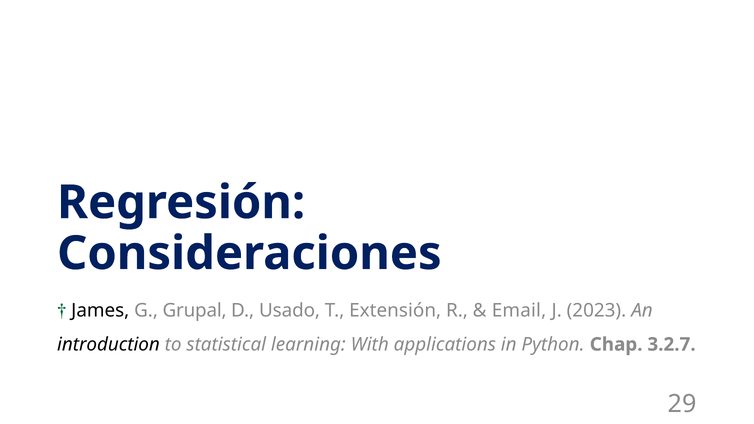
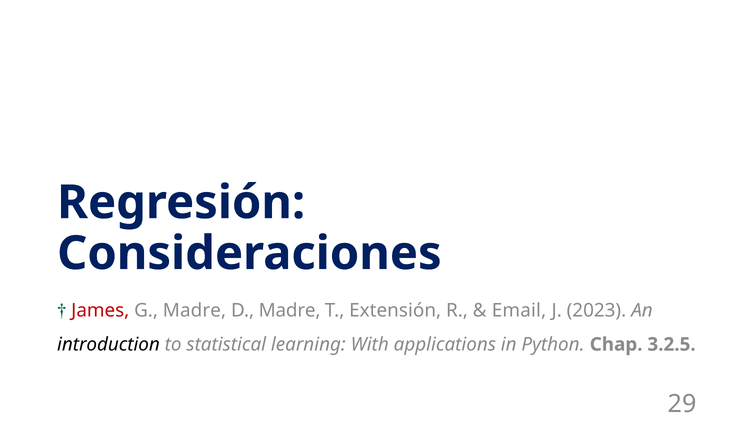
James colour: black -> red
G Grupal: Grupal -> Madre
D Usado: Usado -> Madre
3.2.7: 3.2.7 -> 3.2.5
